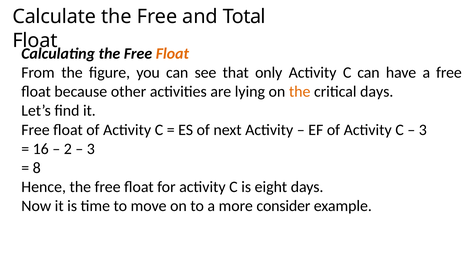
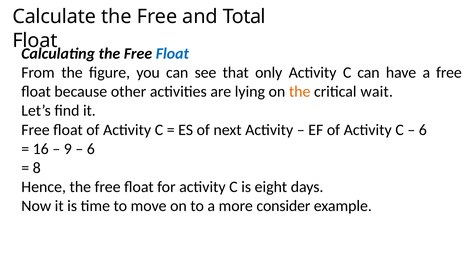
Float at (172, 54) colour: orange -> blue
critical days: days -> wait
3 at (423, 130): 3 -> 6
2: 2 -> 9
3 at (91, 149): 3 -> 6
